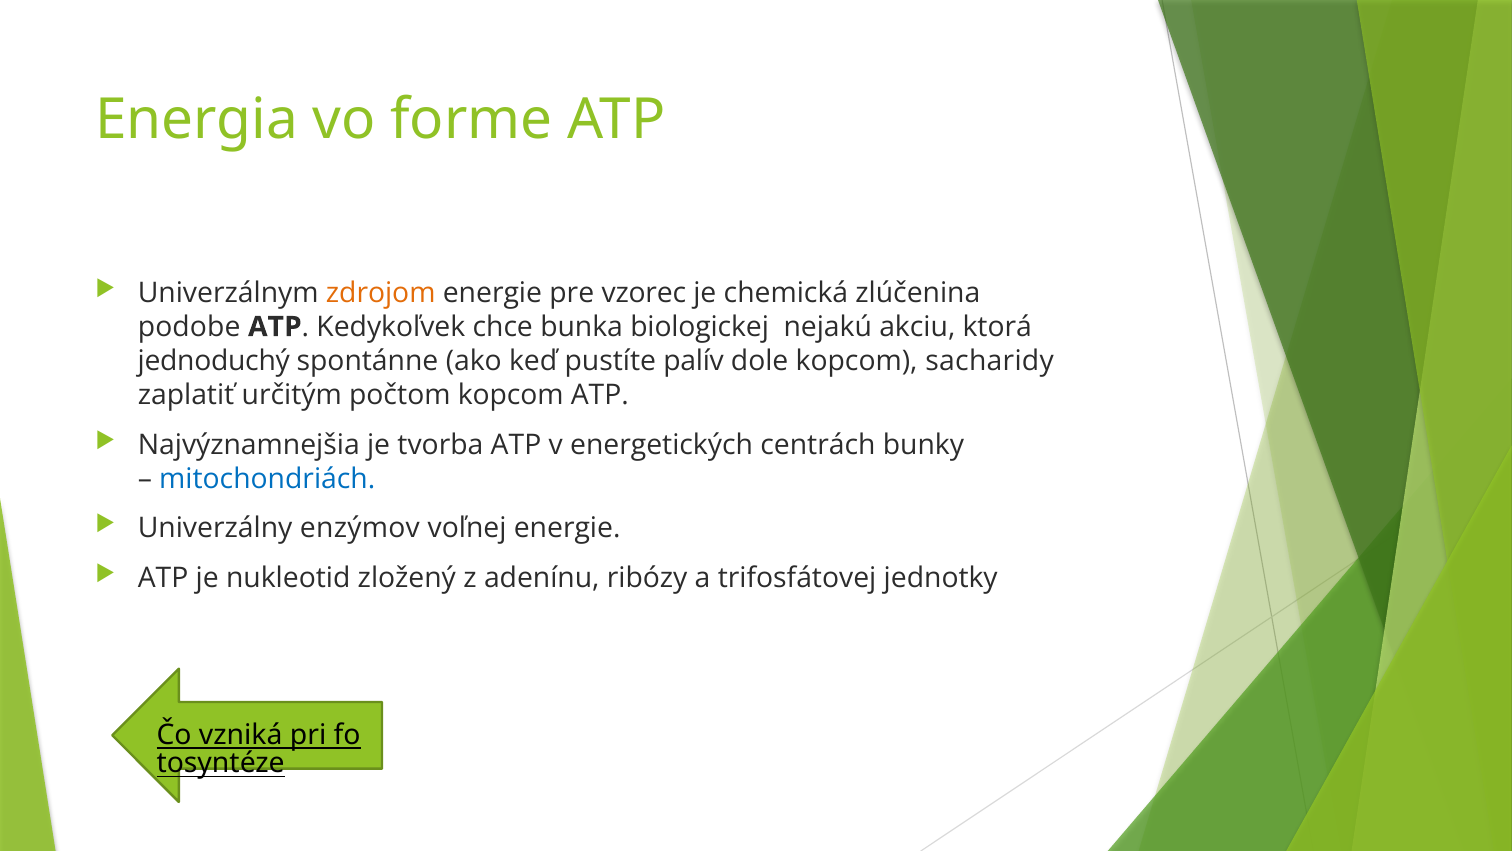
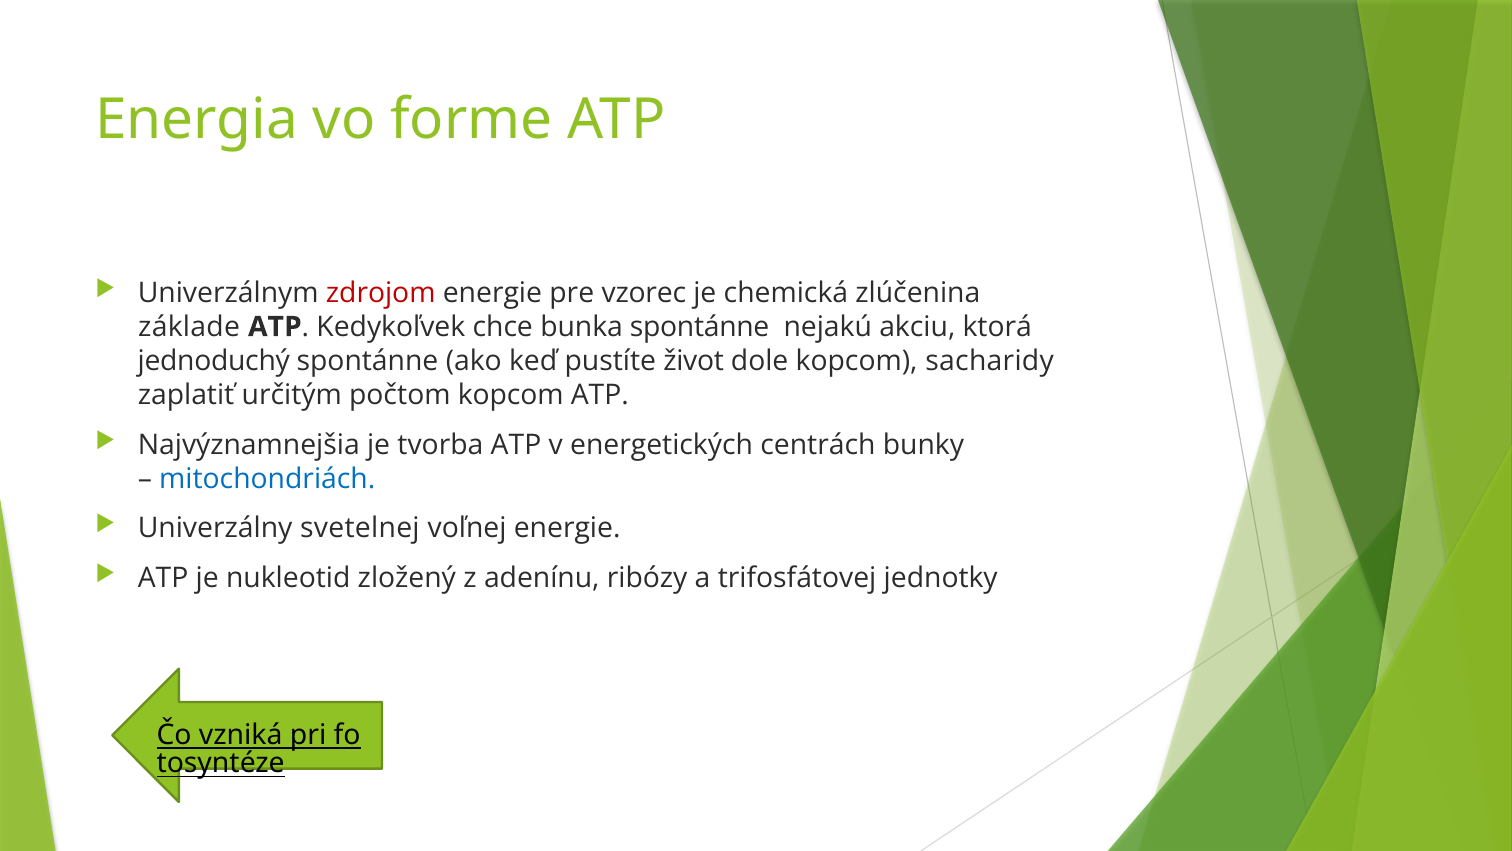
zdrojom colour: orange -> red
podobe: podobe -> základe
bunka biologickej: biologickej -> spontánne
palív: palív -> život
enzýmov: enzýmov -> svetelnej
